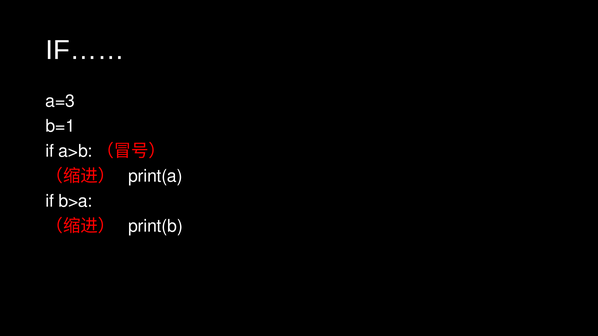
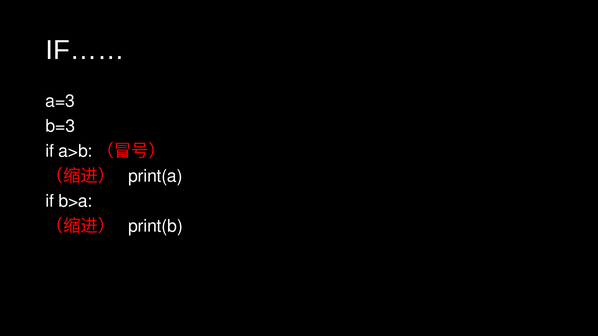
b=1: b=1 -> b=3
